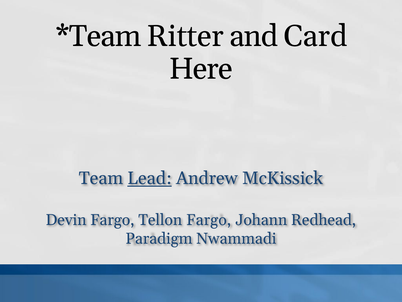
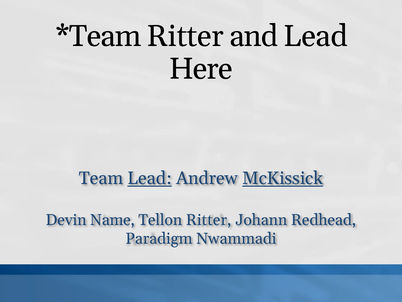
and Card: Card -> Lead
McKissick underline: none -> present
Devin Fargo: Fargo -> Name
Tellon Fargo: Fargo -> Ritter
